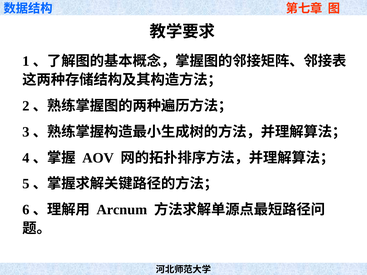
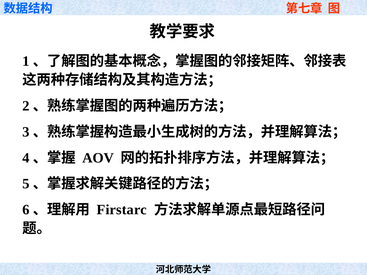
Arcnum: Arcnum -> Firstarc
